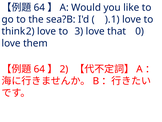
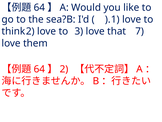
0: 0 -> 7
